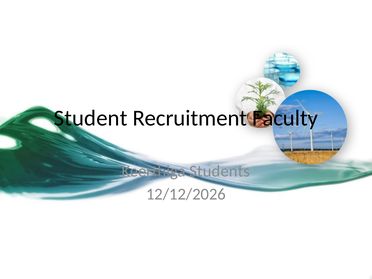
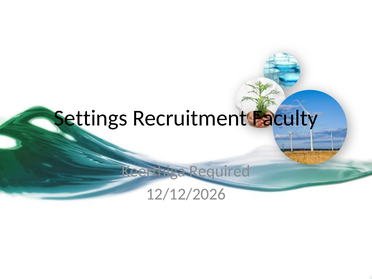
Student: Student -> Settings
Students: Students -> Required
